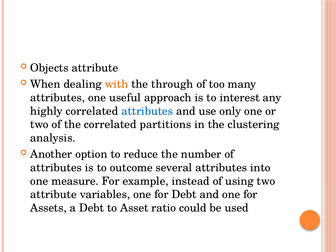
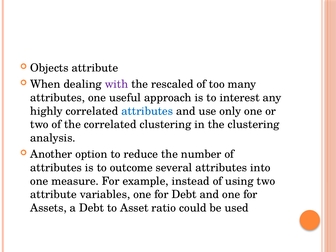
with colour: orange -> purple
through: through -> rescaled
correlated partitions: partitions -> clustering
